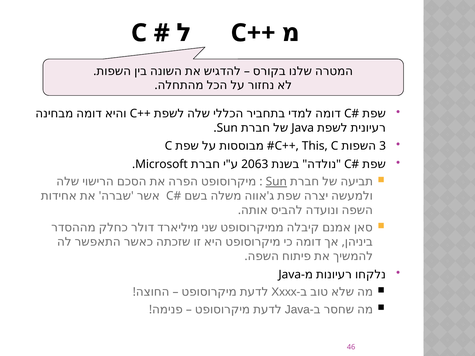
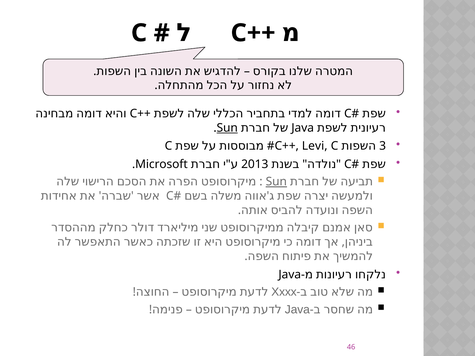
Sun at (227, 128) underline: none -> present
This: This -> Levi
2063: 2063 -> 2013
